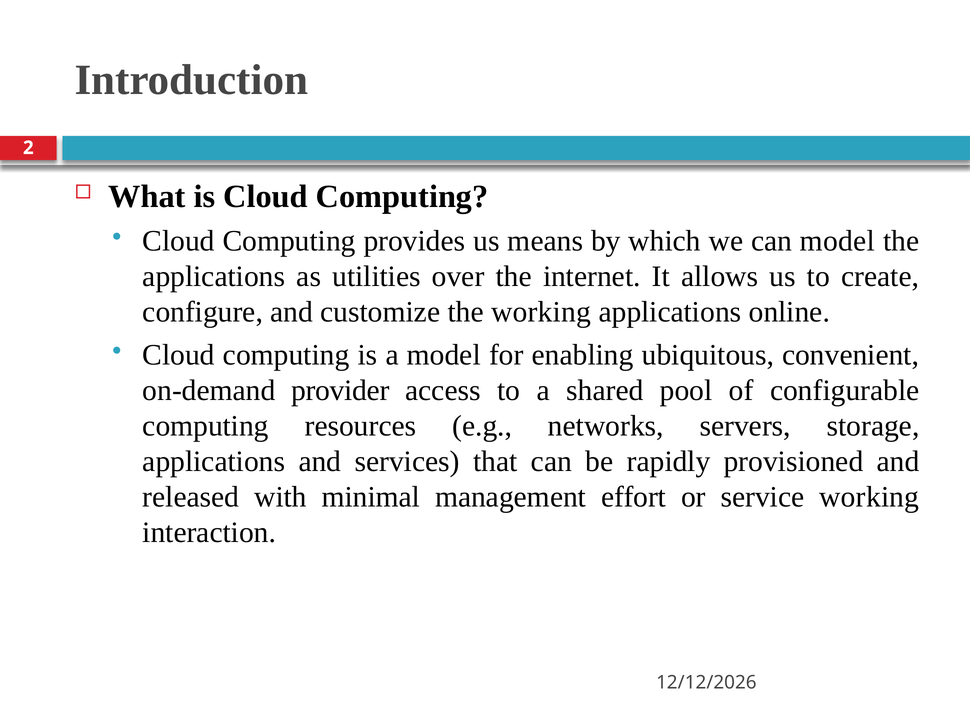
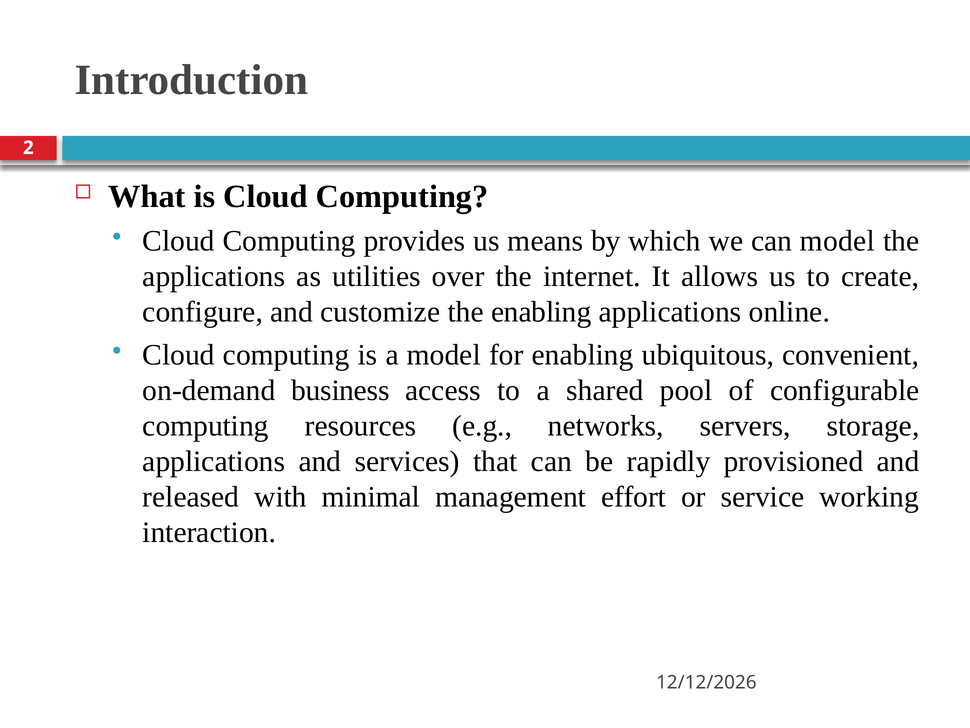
the working: working -> enabling
provider: provider -> business
